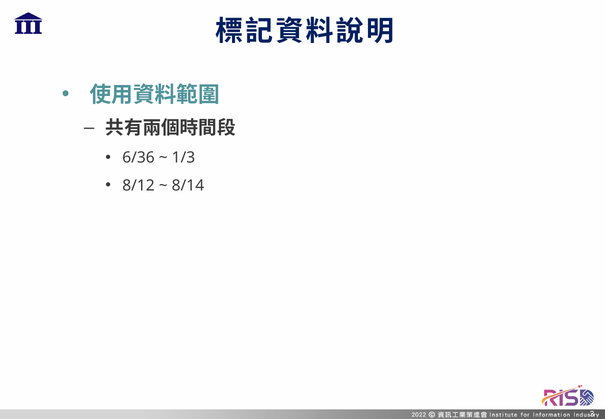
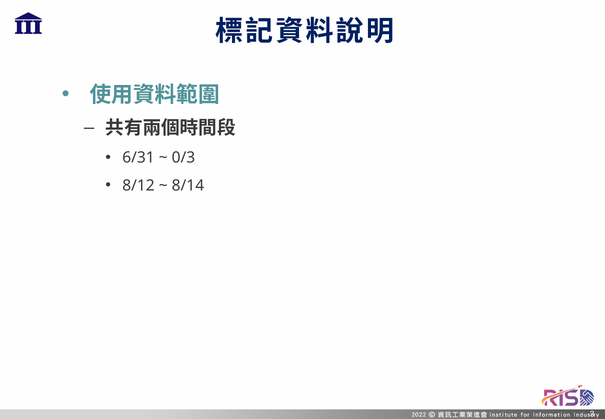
6/36: 6/36 -> 6/31
1/3: 1/3 -> 0/3
